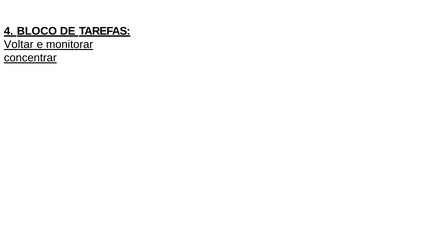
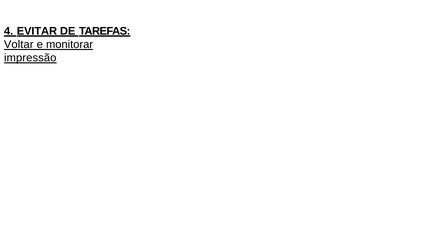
BLOCO: BLOCO -> EVITAR
concentrar: concentrar -> impressão
